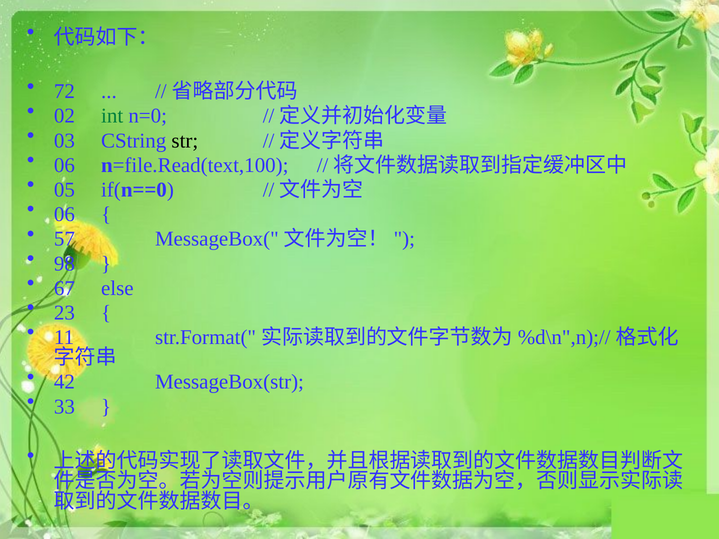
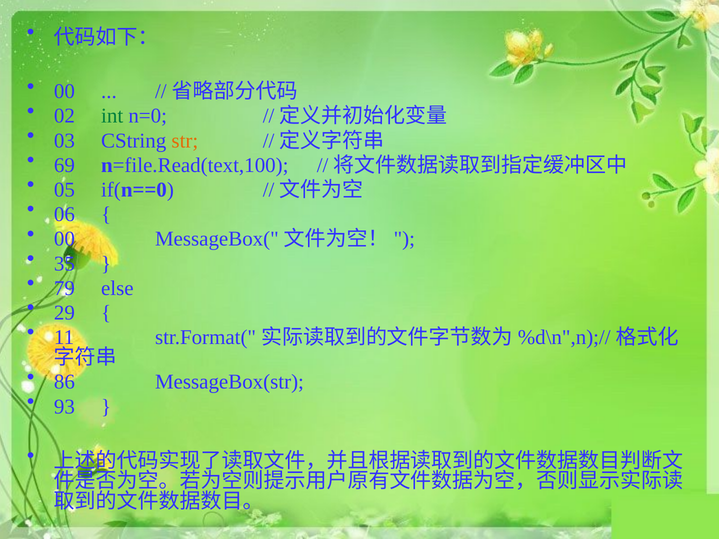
72 at (64, 92): 72 -> 00
str colour: black -> orange
06 at (64, 165): 06 -> 69
57 at (64, 239): 57 -> 00
98: 98 -> 35
67: 67 -> 79
23: 23 -> 29
42: 42 -> 86
33: 33 -> 93
